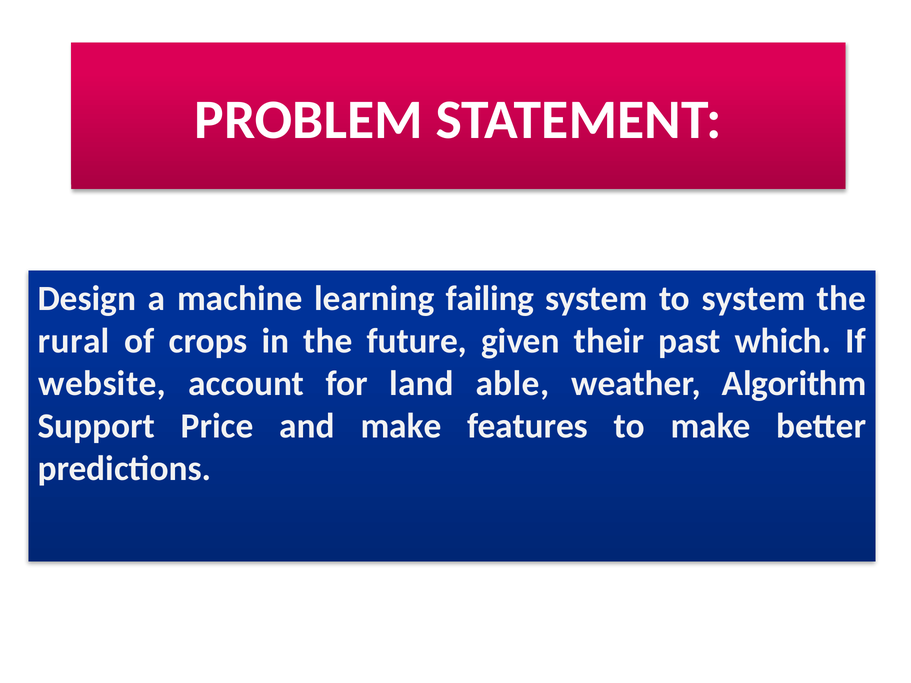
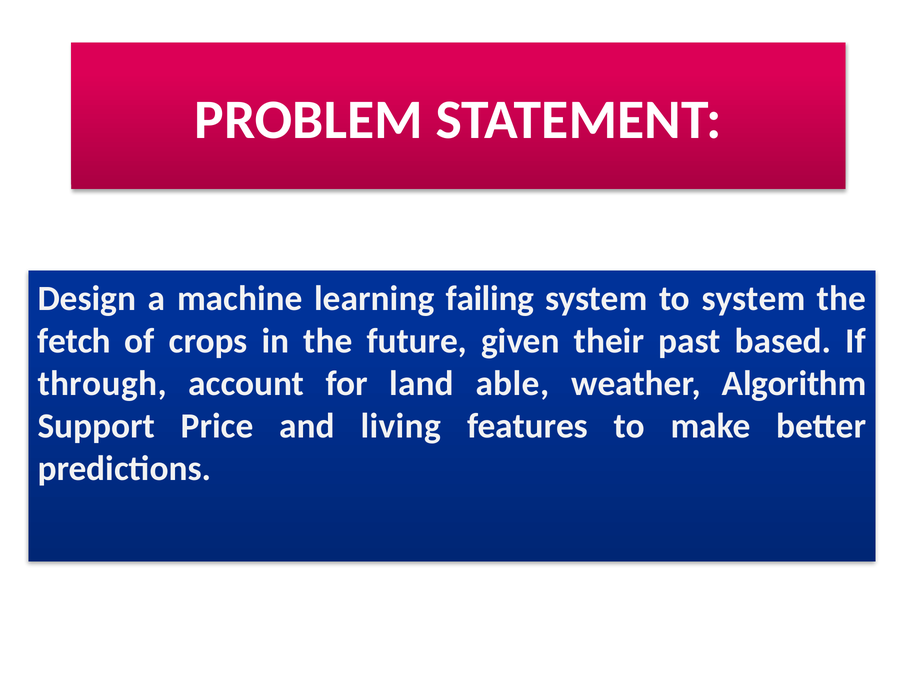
rural: rural -> fetch
which: which -> based
website: website -> through
and make: make -> living
